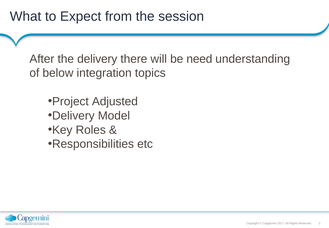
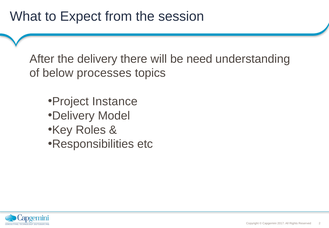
integration: integration -> processes
Adjusted: Adjusted -> Instance
